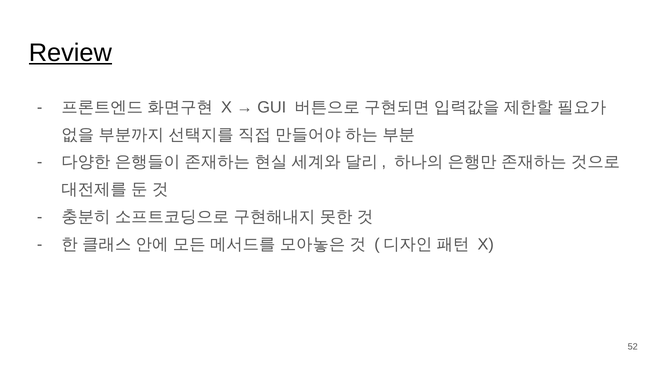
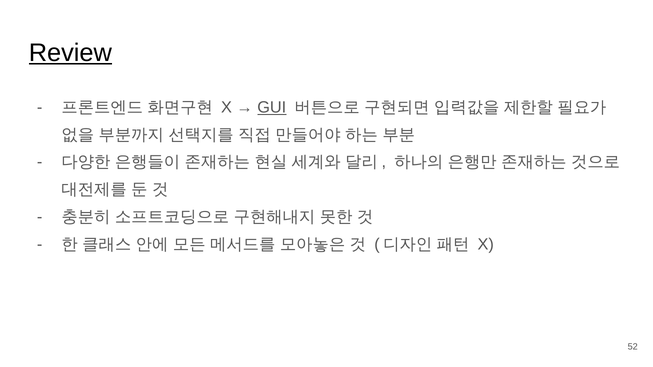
GUI underline: none -> present
